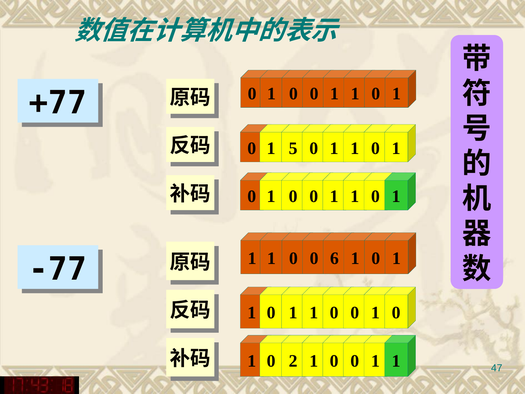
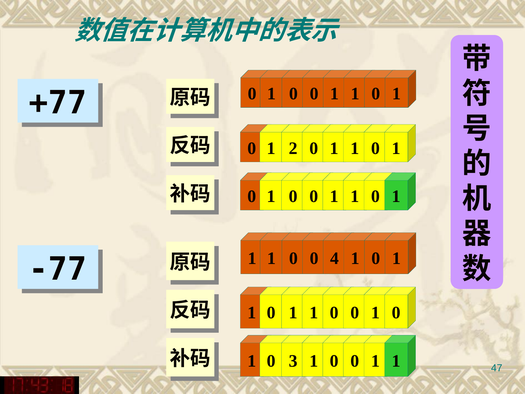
5: 5 -> 2
6: 6 -> 4
2: 2 -> 3
